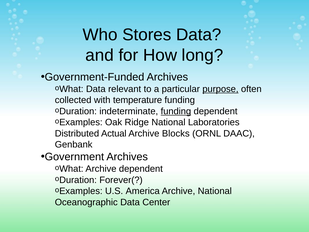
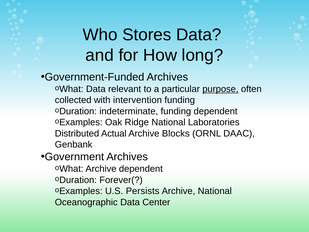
temperature: temperature -> intervention
funding at (176, 111) underline: present -> none
America: America -> Persists
